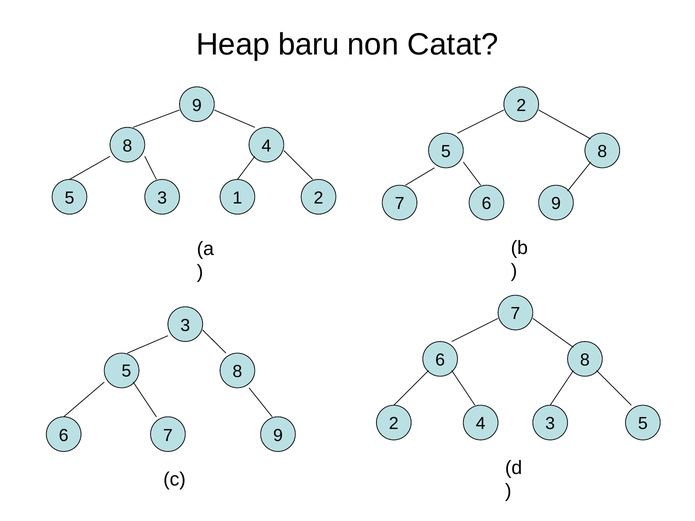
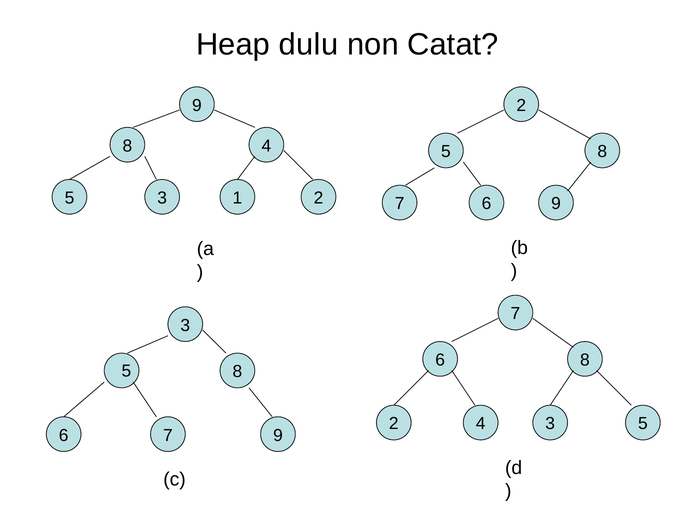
baru: baru -> dulu
